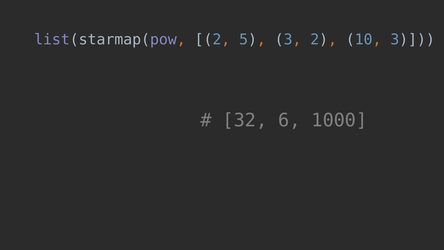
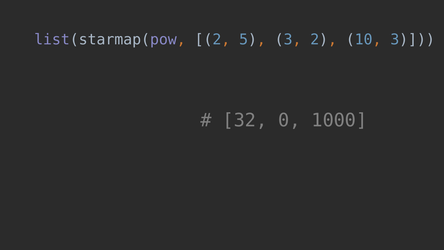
6: 6 -> 0
